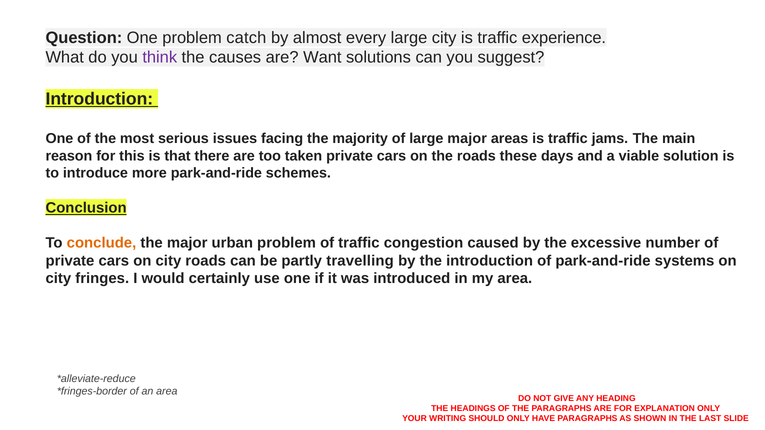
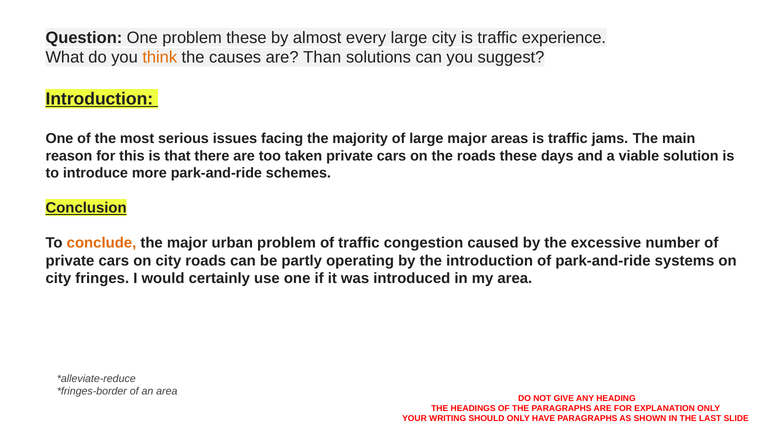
problem catch: catch -> these
think colour: purple -> orange
Want: Want -> Than
travelling: travelling -> operating
